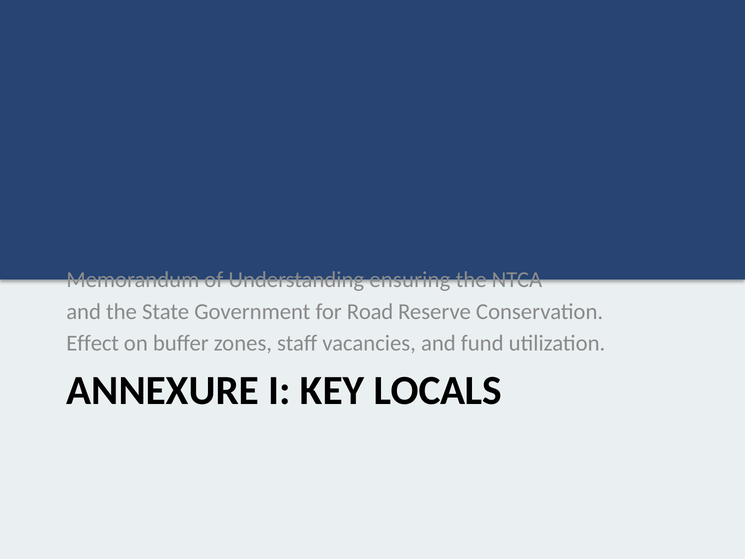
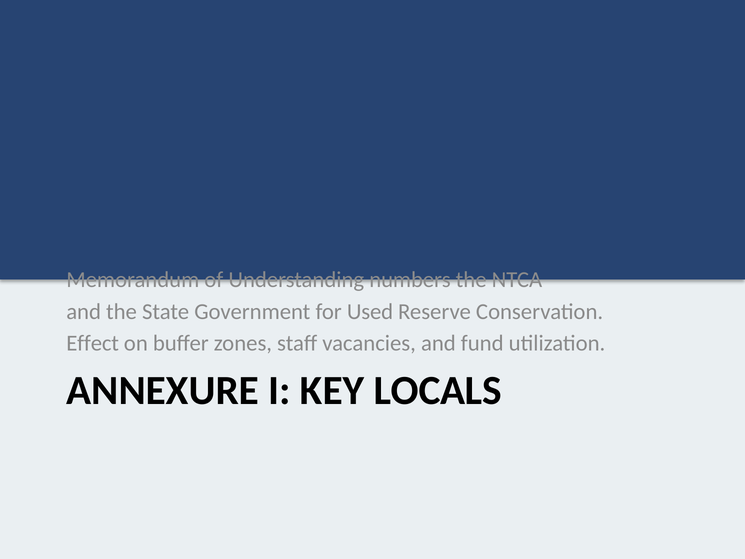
ensuring: ensuring -> numbers
Road: Road -> Used
